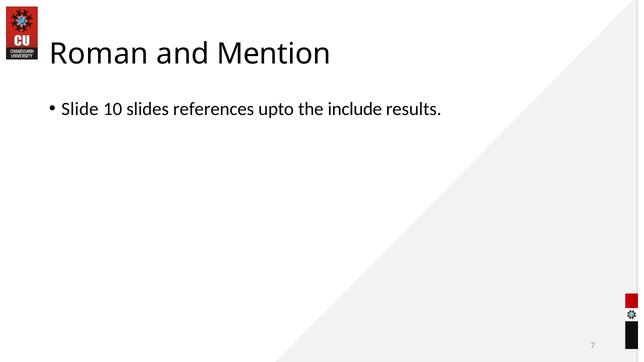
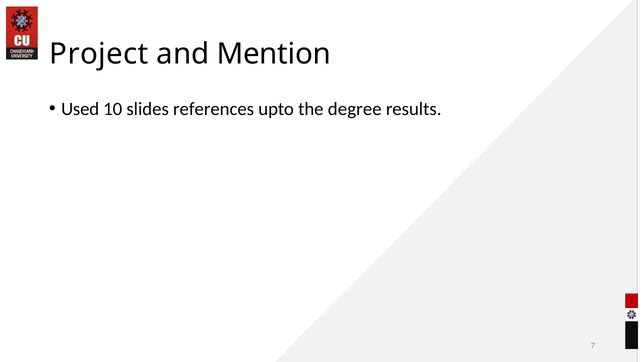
Roman: Roman -> Project
Slide: Slide -> Used
include: include -> degree
